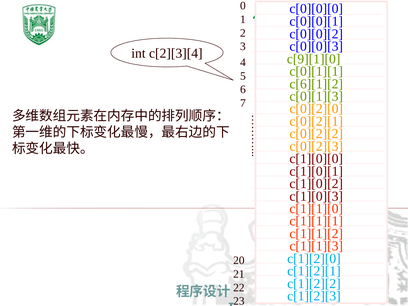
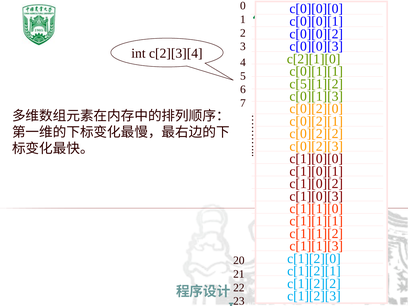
c[9][1][0: c[9][1][0 -> c[2][1][0
c[6][1][2: c[6][1][2 -> c[5][1][2
